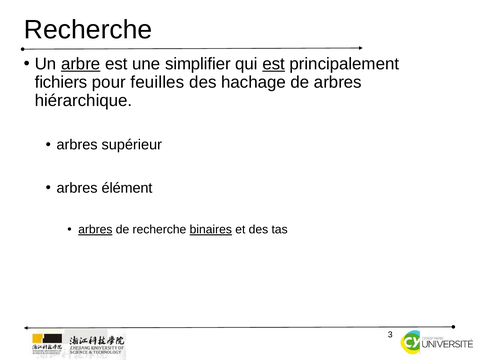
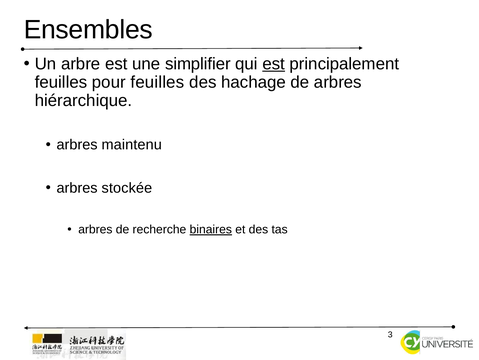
Recherche at (88, 30): Recherche -> Ensembles
arbre underline: present -> none
fichiers at (61, 82): fichiers -> feuilles
supérieur: supérieur -> maintenu
élément: élément -> stockée
arbres at (95, 229) underline: present -> none
